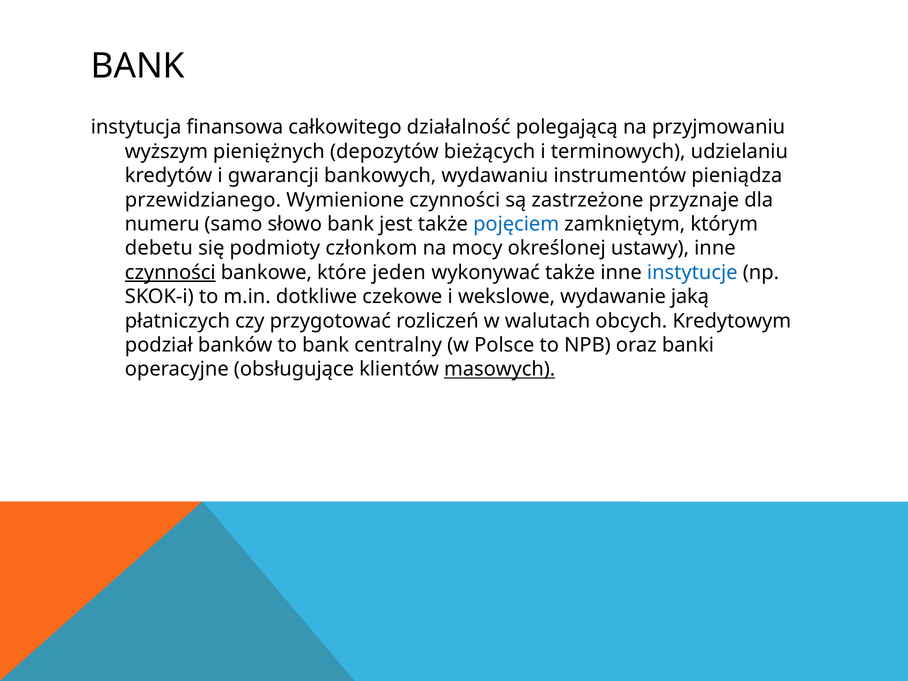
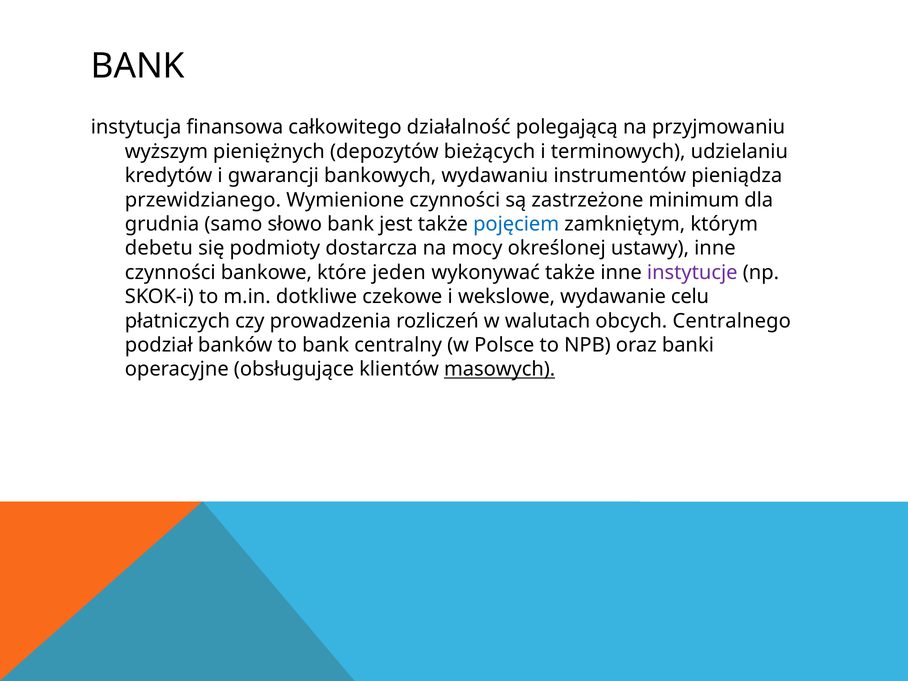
przyznaje: przyznaje -> minimum
numeru: numeru -> grudnia
członkom: członkom -> dostarcza
czynności at (170, 273) underline: present -> none
instytucje colour: blue -> purple
jaką: jaką -> celu
przygotować: przygotować -> prowadzenia
Kredytowym: Kredytowym -> Centralnego
